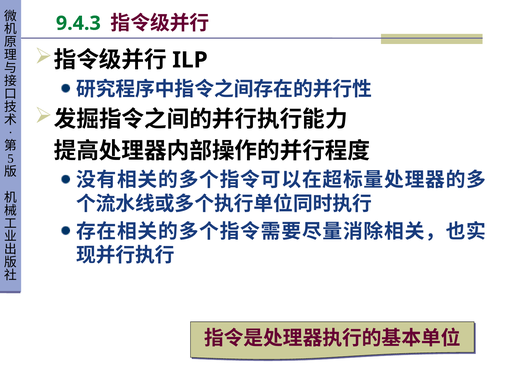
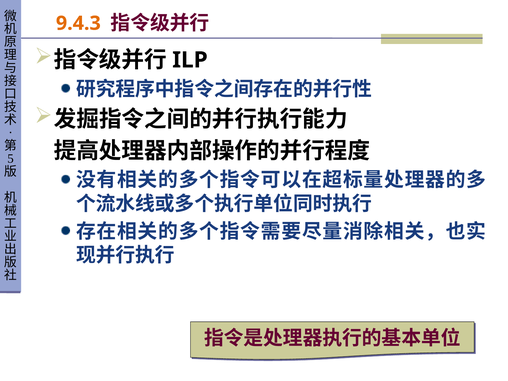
9.4.3 colour: green -> orange
